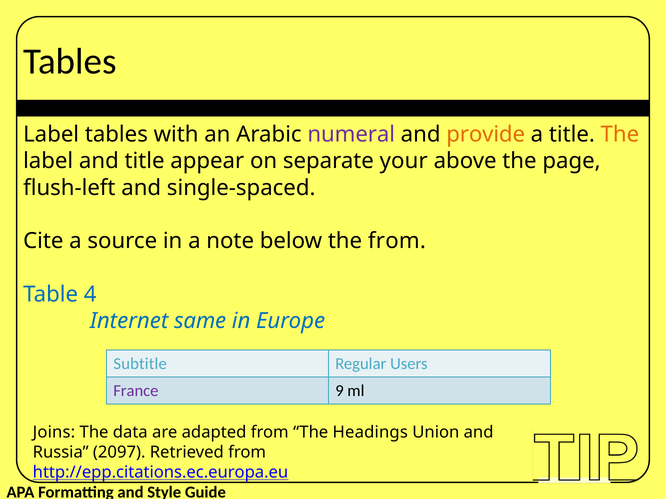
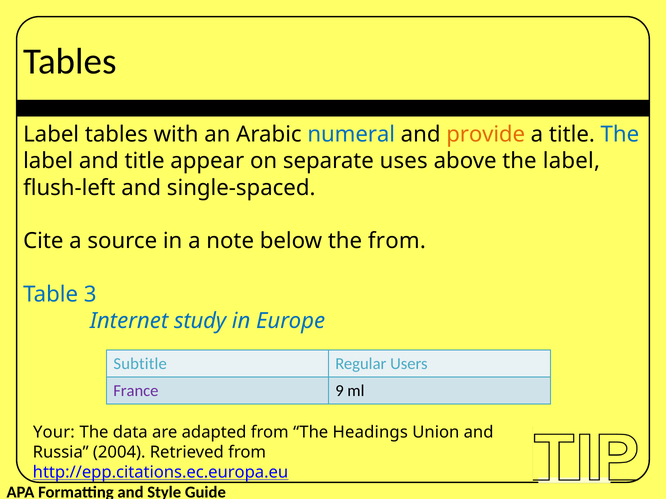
numeral colour: purple -> blue
The at (620, 135) colour: orange -> blue
your: your -> uses
above the page: page -> label
4: 4 -> 3
same: same -> study
Joins: Joins -> Your
2097: 2097 -> 2004
